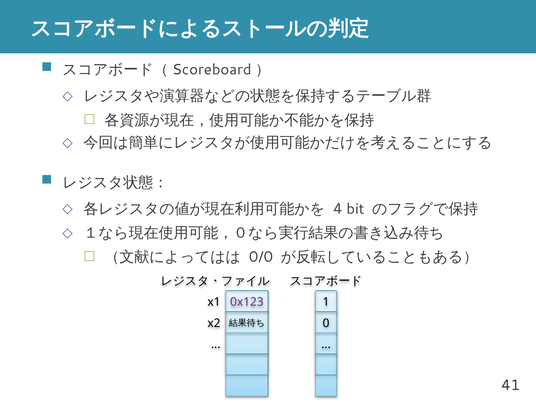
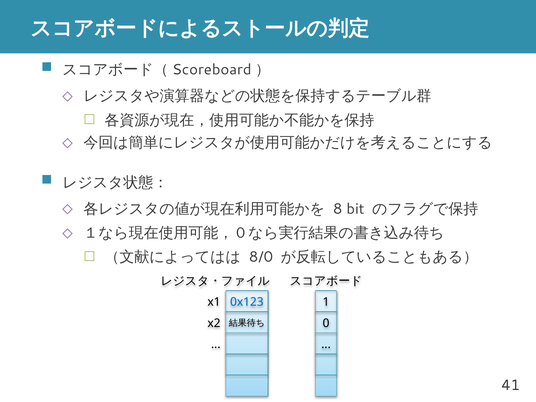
4: 4 -> 8
0/0: 0/0 -> 8/0
0x123 colour: purple -> blue
